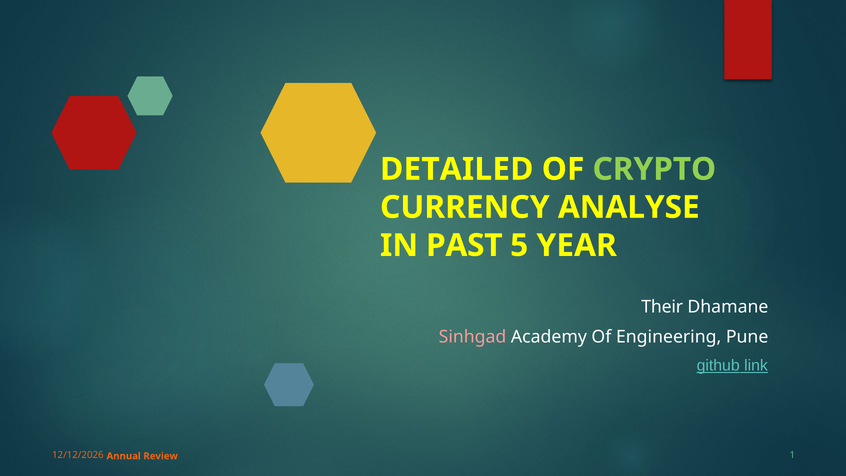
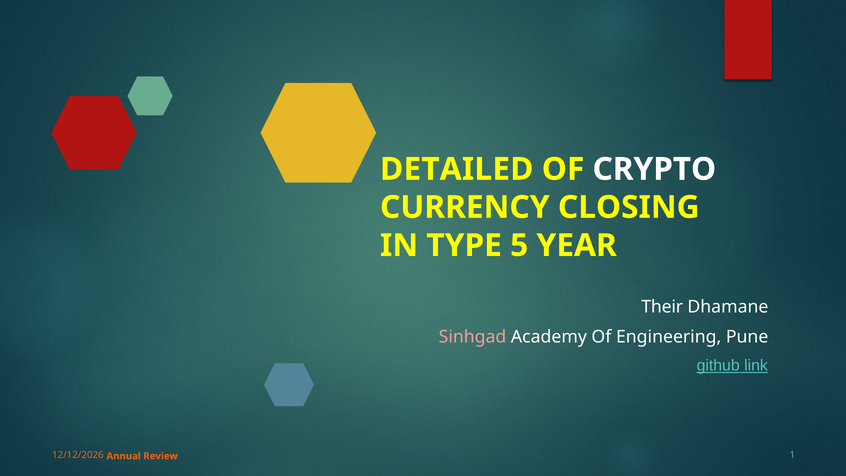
CRYPTO colour: light green -> white
ANALYSE: ANALYSE -> CLOSING
PAST: PAST -> TYPE
